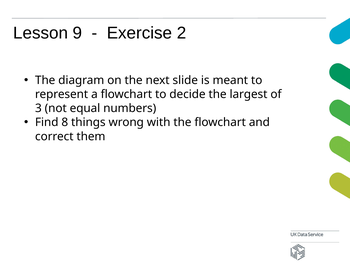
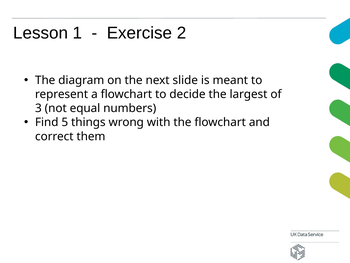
9: 9 -> 1
8: 8 -> 5
